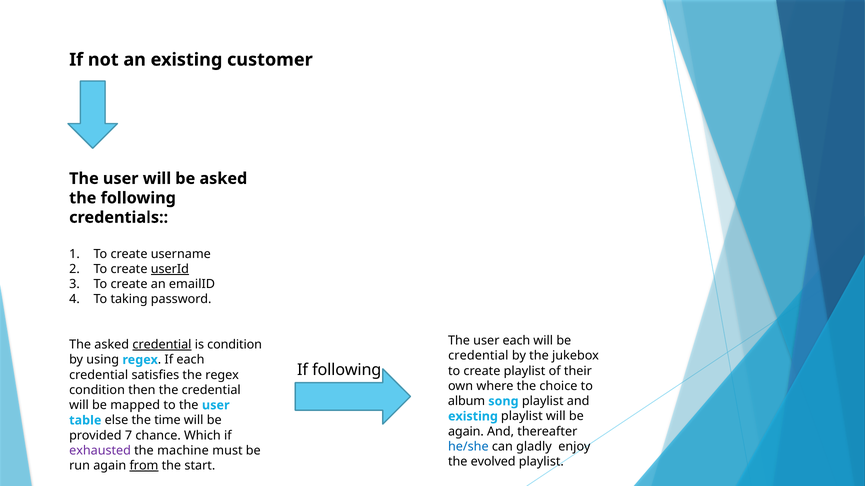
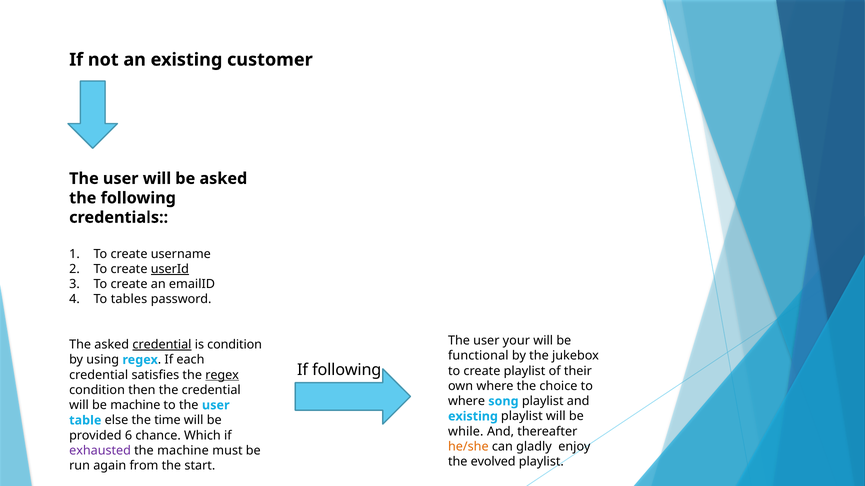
taking: taking -> tables
user each: each -> your
credential at (478, 356): credential -> functional
regex at (222, 375) underline: none -> present
album at (467, 402): album -> where
be mapped: mapped -> machine
again at (466, 432): again -> while
7: 7 -> 6
he/she colour: blue -> orange
from underline: present -> none
